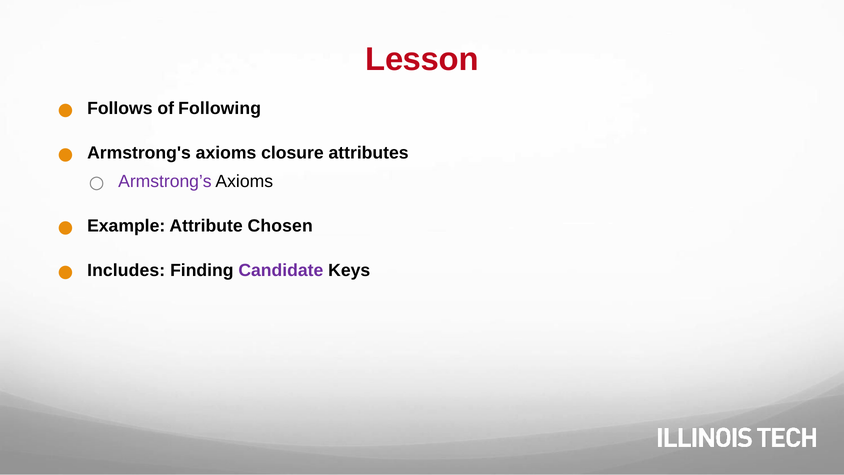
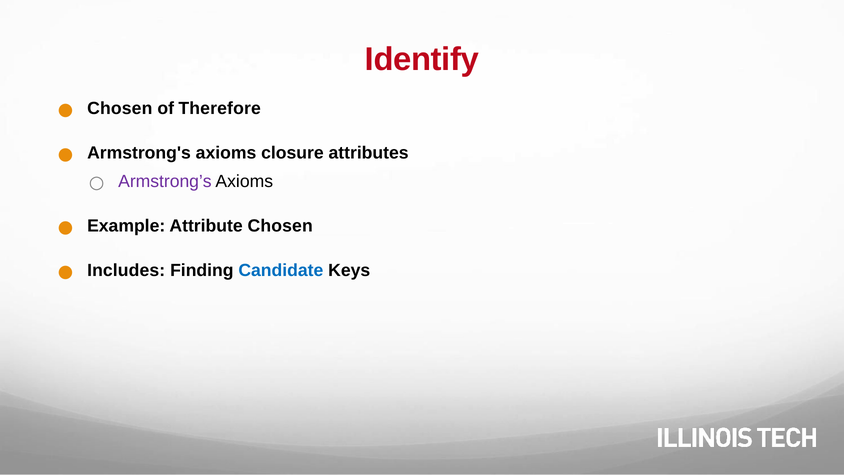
Lesson: Lesson -> Identify
Follows at (120, 109): Follows -> Chosen
Following: Following -> Therefore
Candidate colour: purple -> blue
